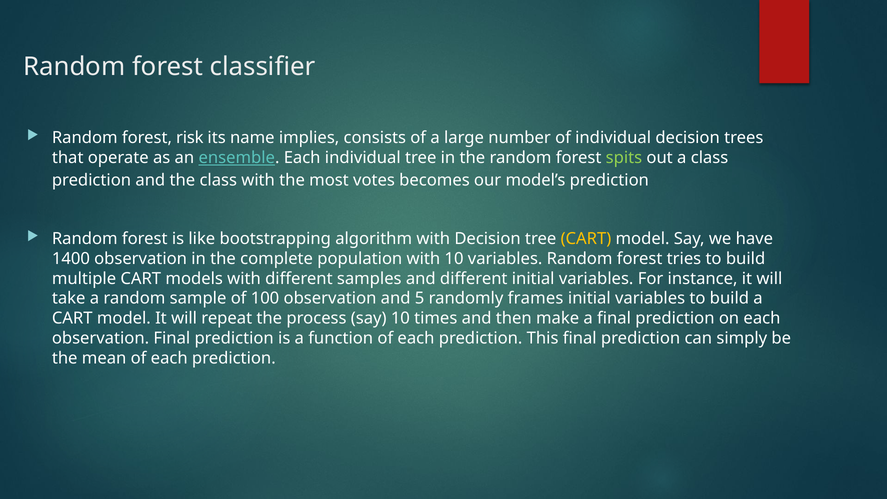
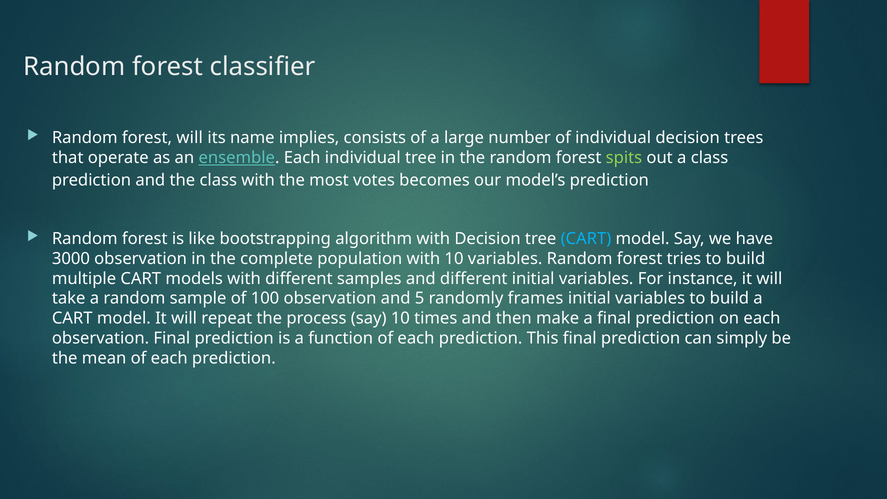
forest risk: risk -> will
CART at (586, 239) colour: yellow -> light blue
1400: 1400 -> 3000
